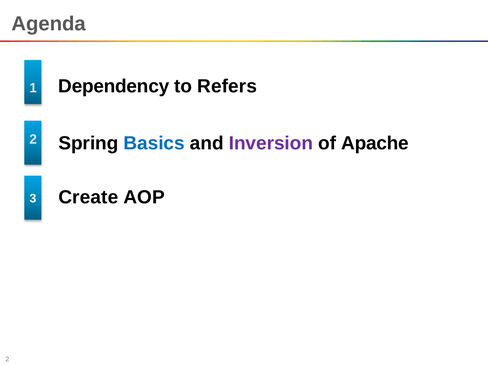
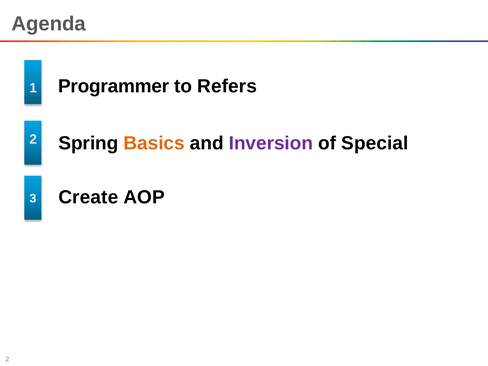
Dependency: Dependency -> Programmer
Basics colour: blue -> orange
Apache: Apache -> Special
